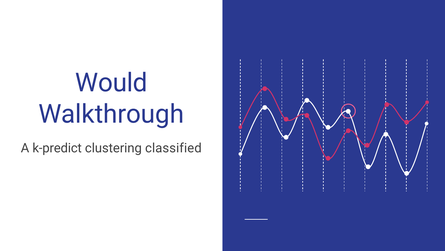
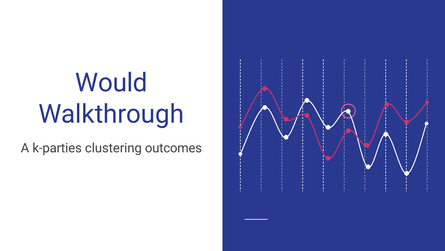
k-predict: k-predict -> k-parties
classified: classified -> outcomes
